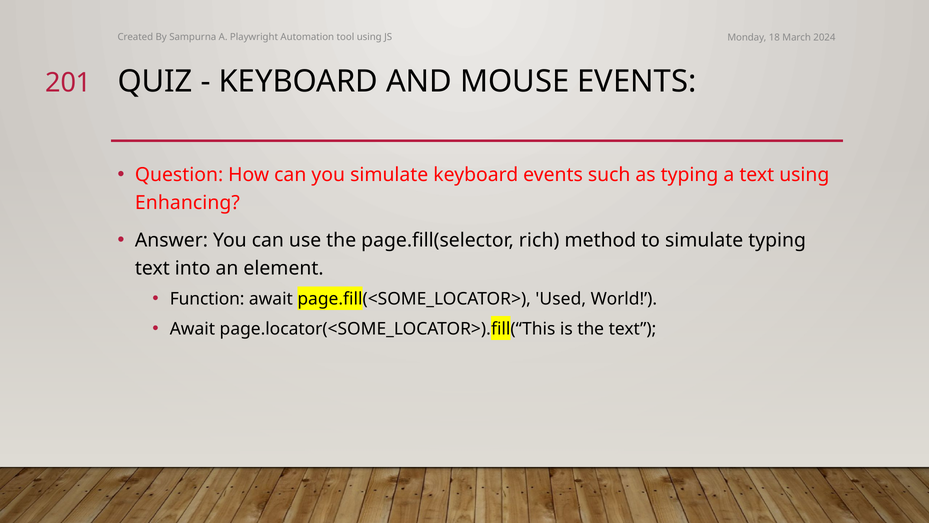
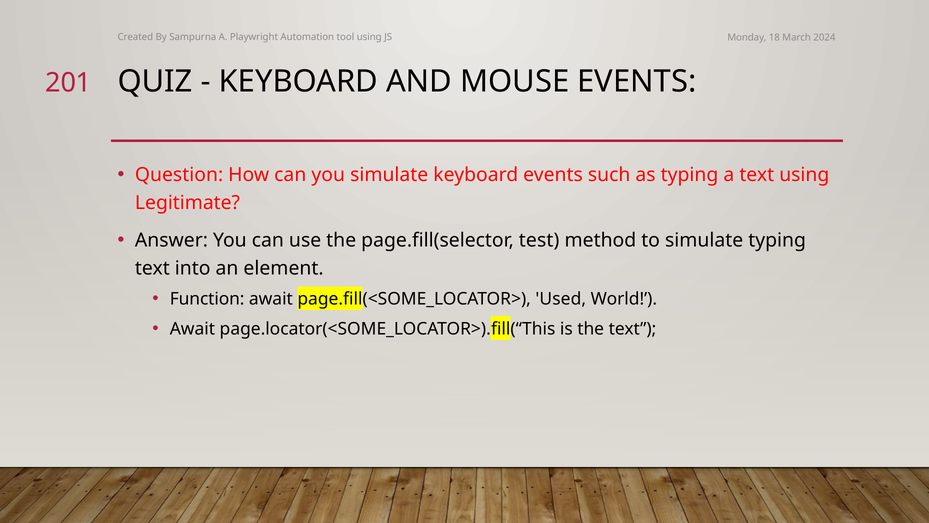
Enhancing: Enhancing -> Legitimate
rich: rich -> test
